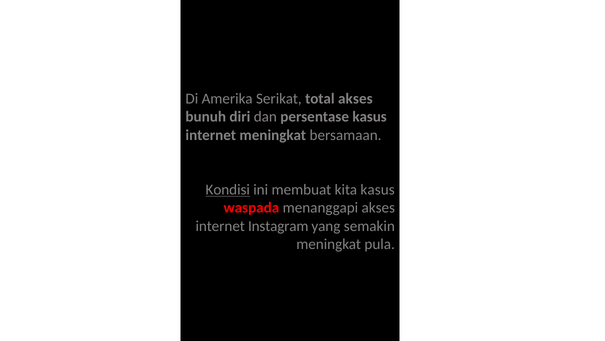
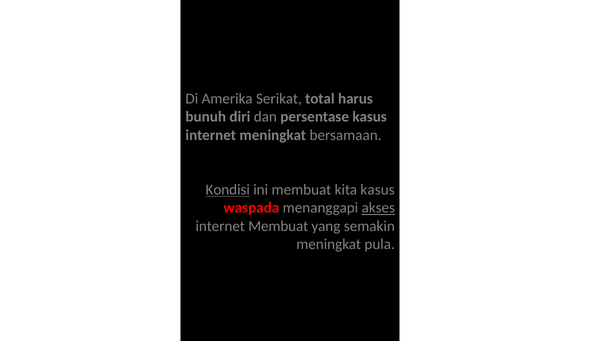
total akses: akses -> harus
akses at (378, 207) underline: none -> present
internet Instagram: Instagram -> Membuat
